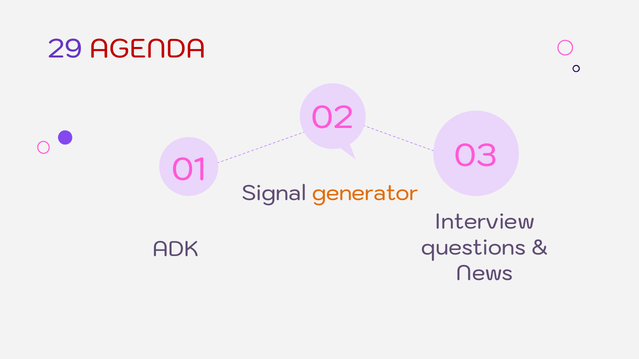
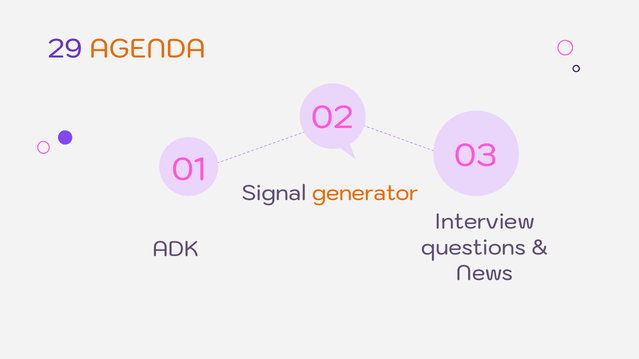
AGENDA colour: red -> orange
